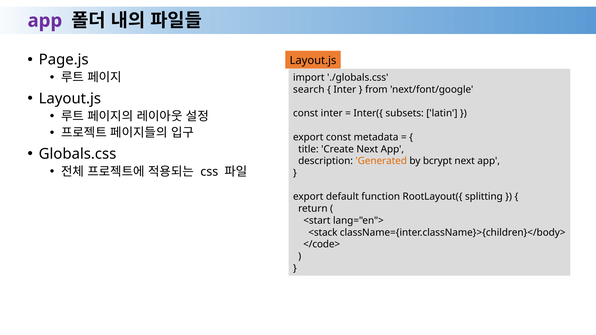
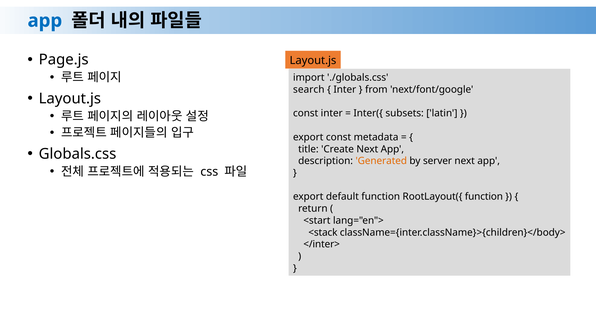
app at (45, 21) colour: purple -> blue
bcrypt: bcrypt -> server
RootLayout({ splitting: splitting -> function
</code>: </code> -> </inter>
